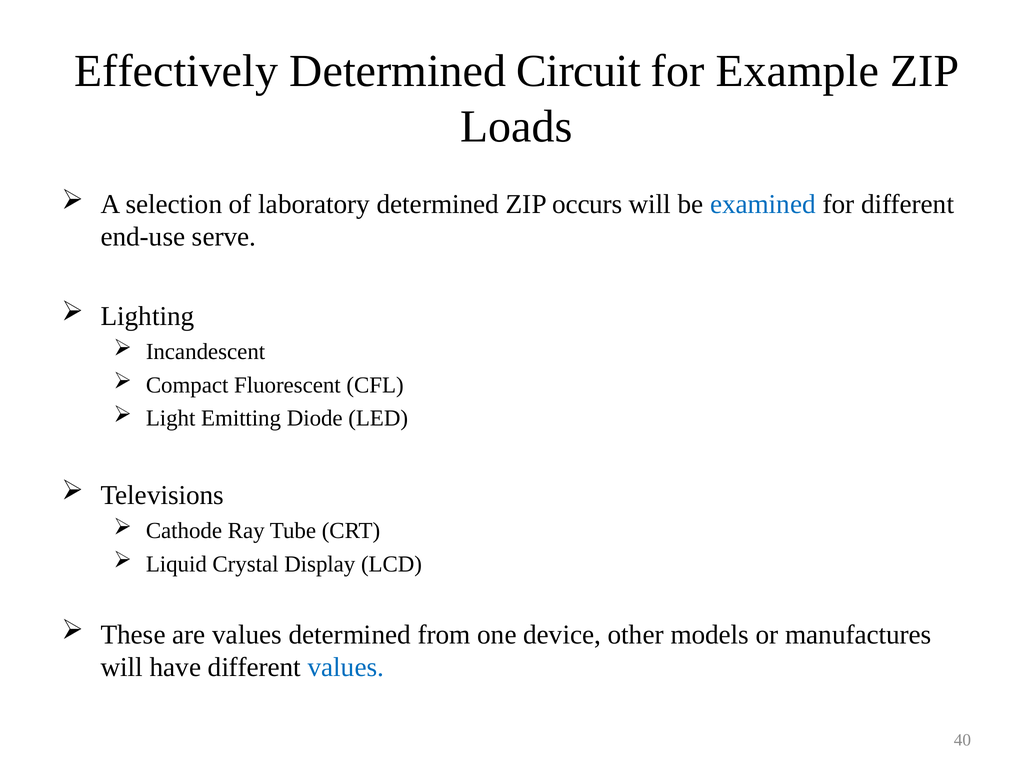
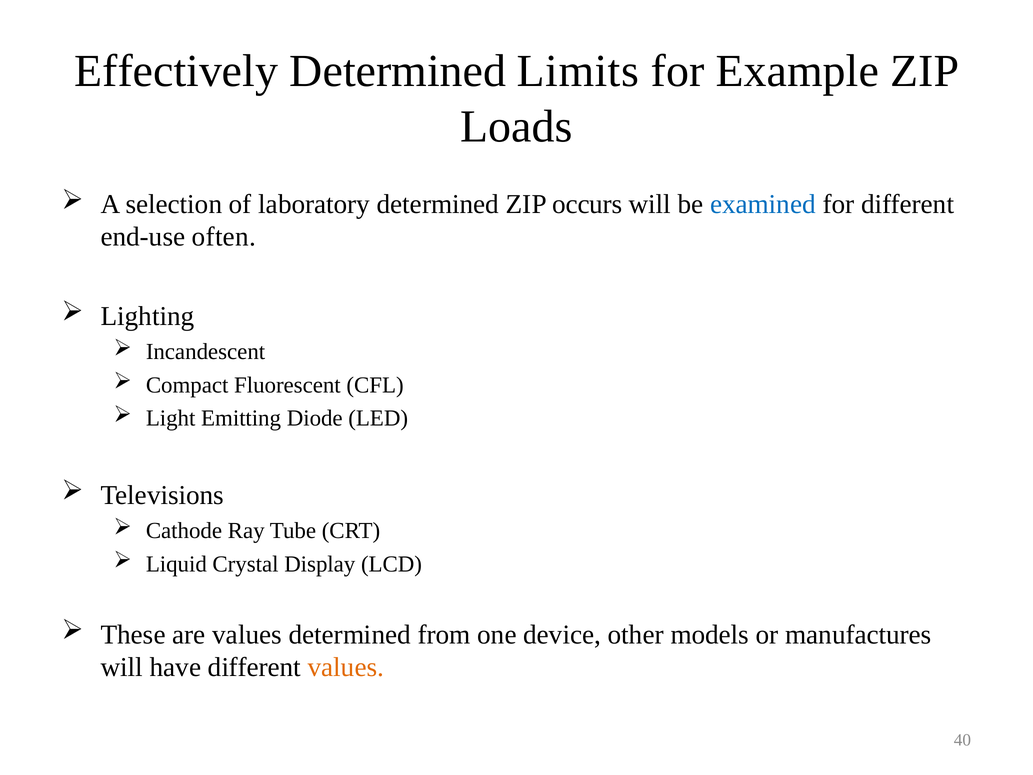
Circuit: Circuit -> Limits
serve: serve -> often
values at (346, 667) colour: blue -> orange
